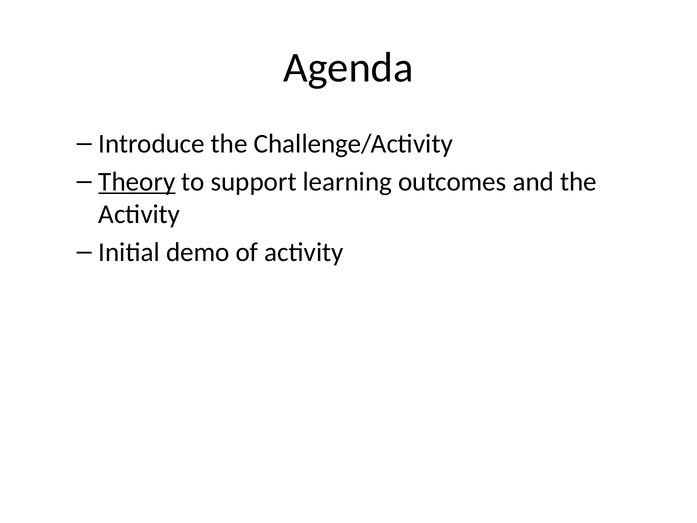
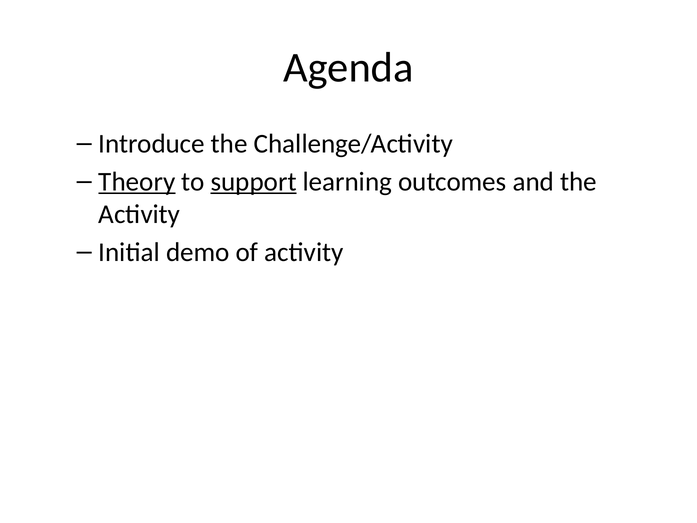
support underline: none -> present
